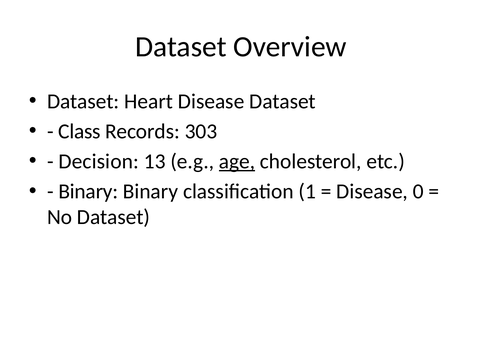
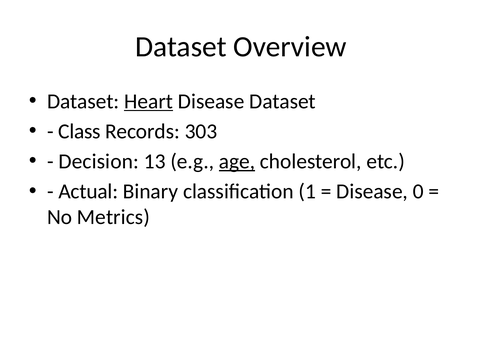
Heart underline: none -> present
Binary at (88, 191): Binary -> Actual
No Dataset: Dataset -> Metrics
